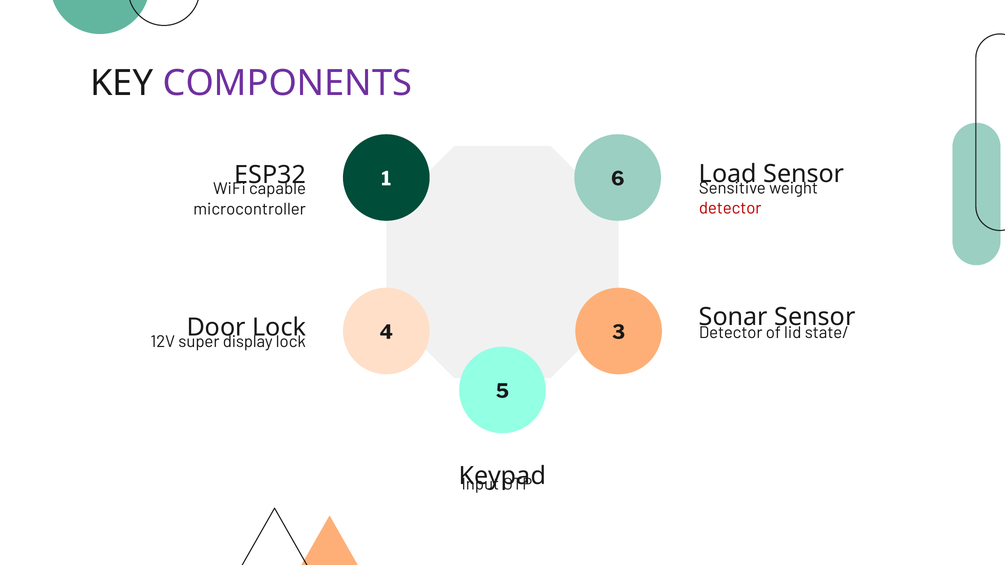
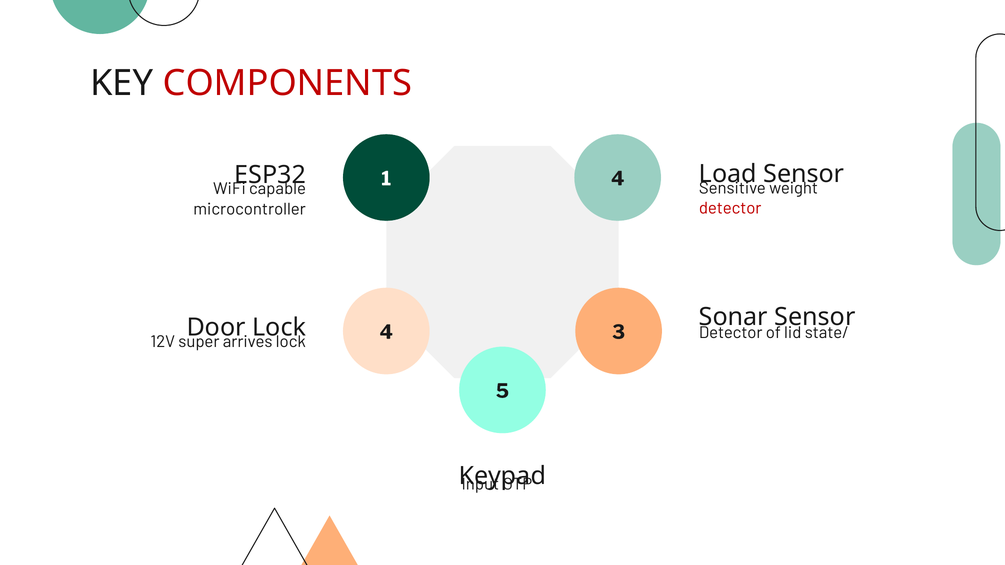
COMPONENTS colour: purple -> red
1 6: 6 -> 4
display: display -> arrives
